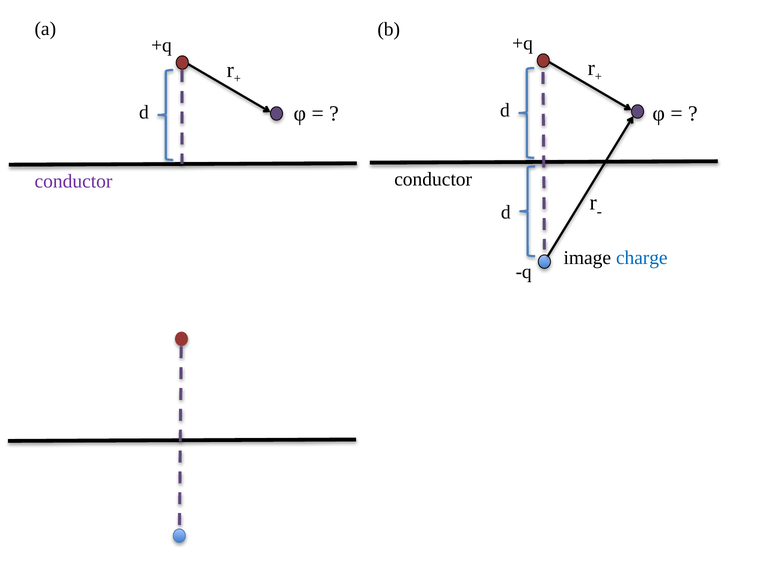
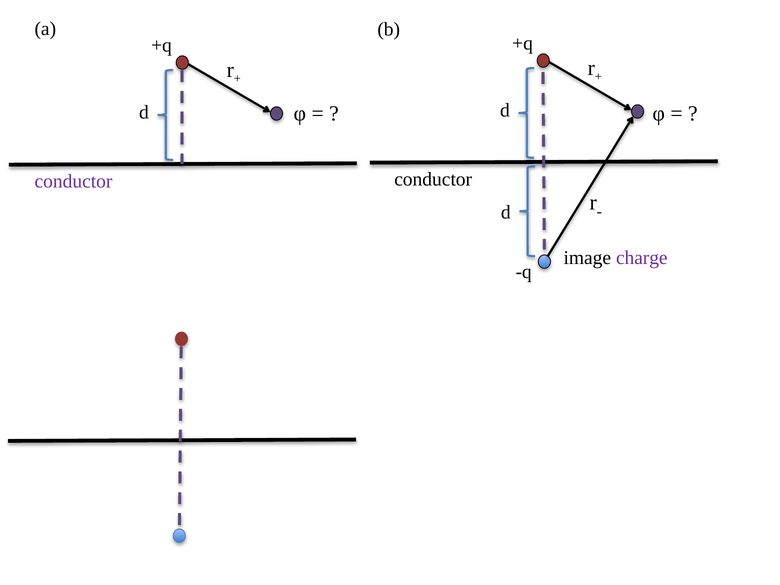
charge colour: blue -> purple
